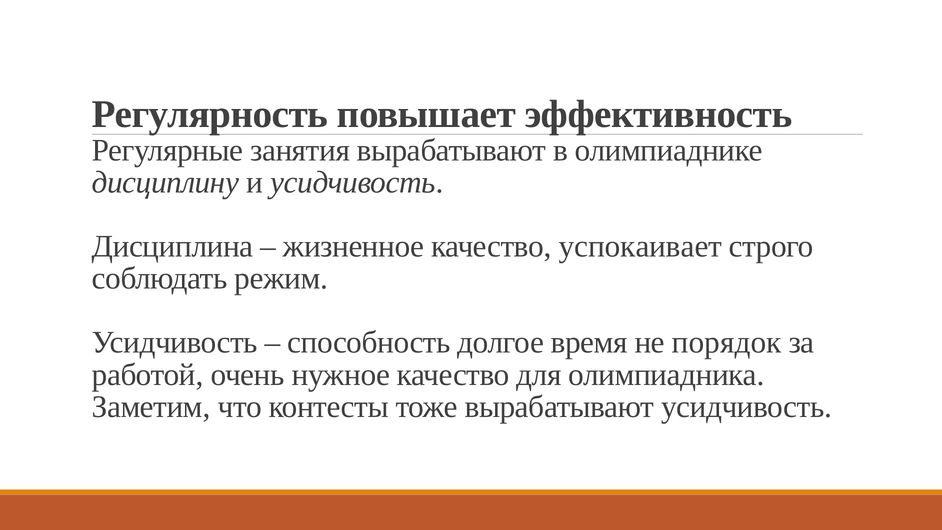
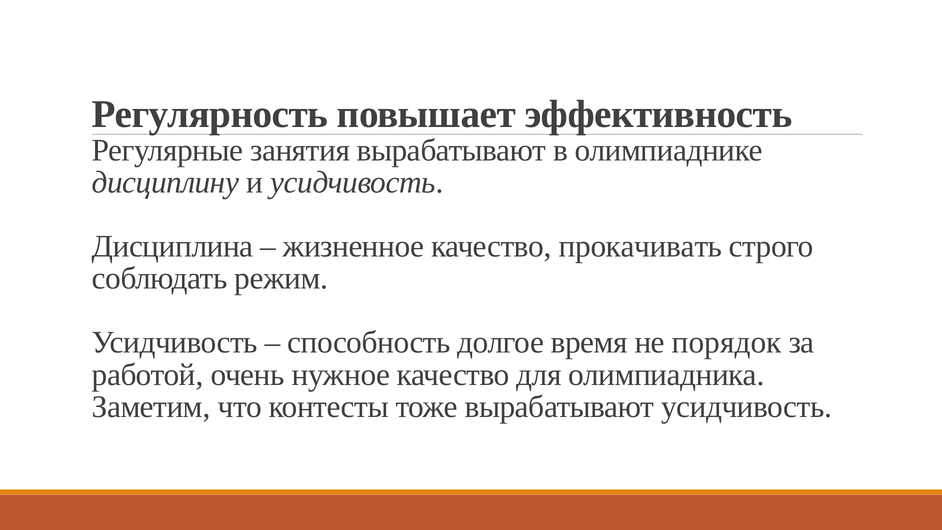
успокаивает: успокаивает -> прокачивать
